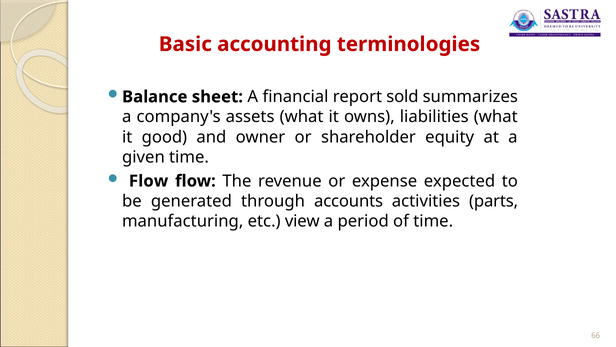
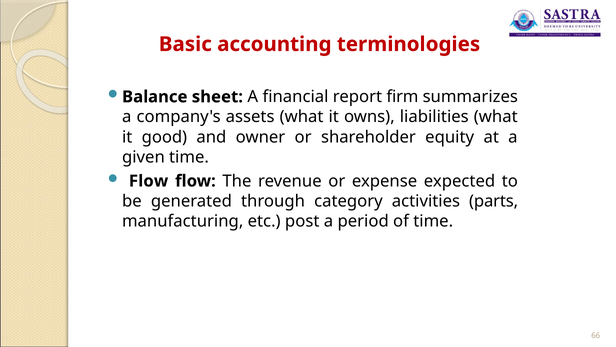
sold: sold -> firm
accounts: accounts -> category
view: view -> post
